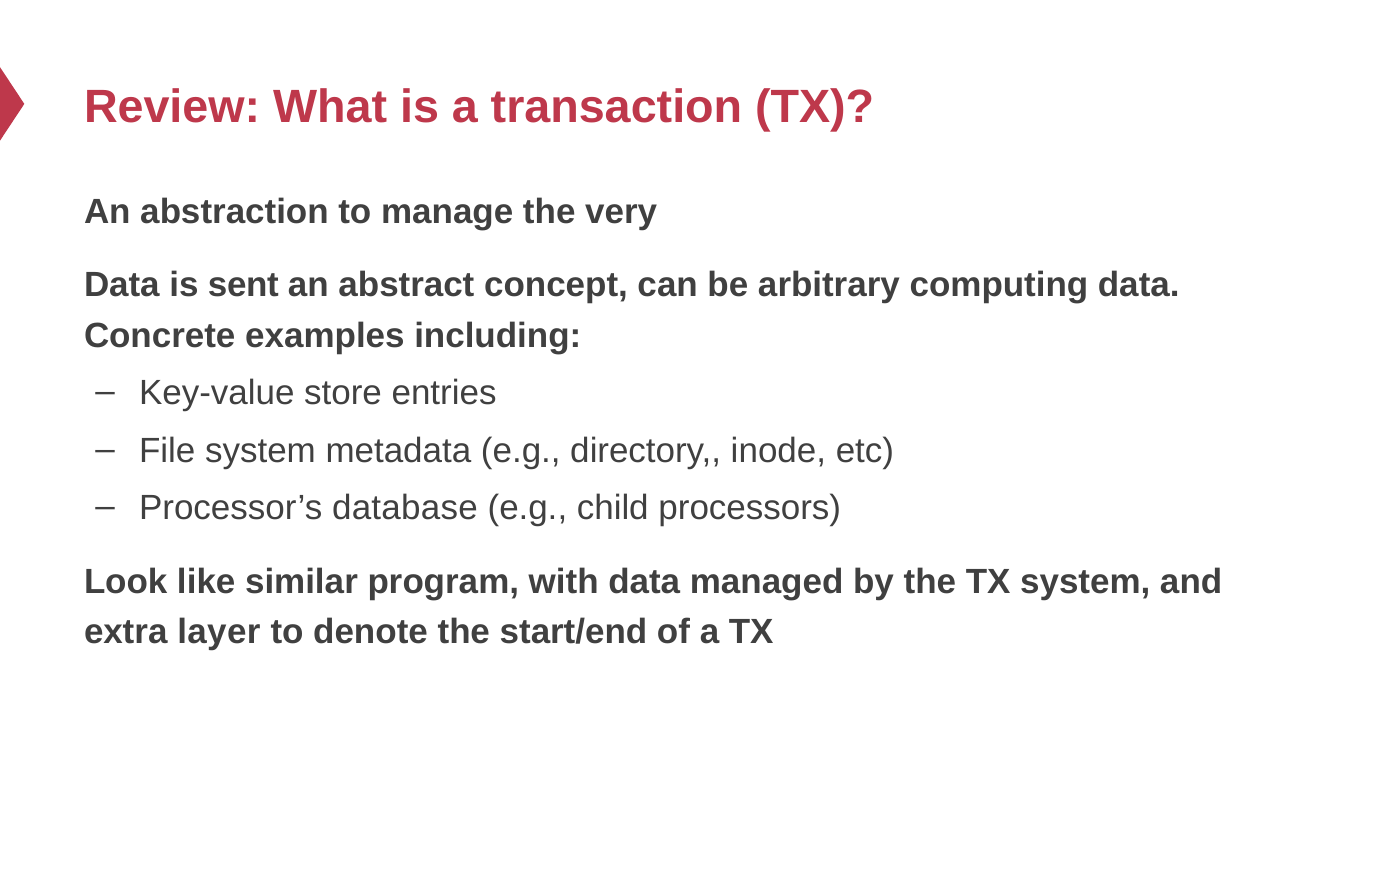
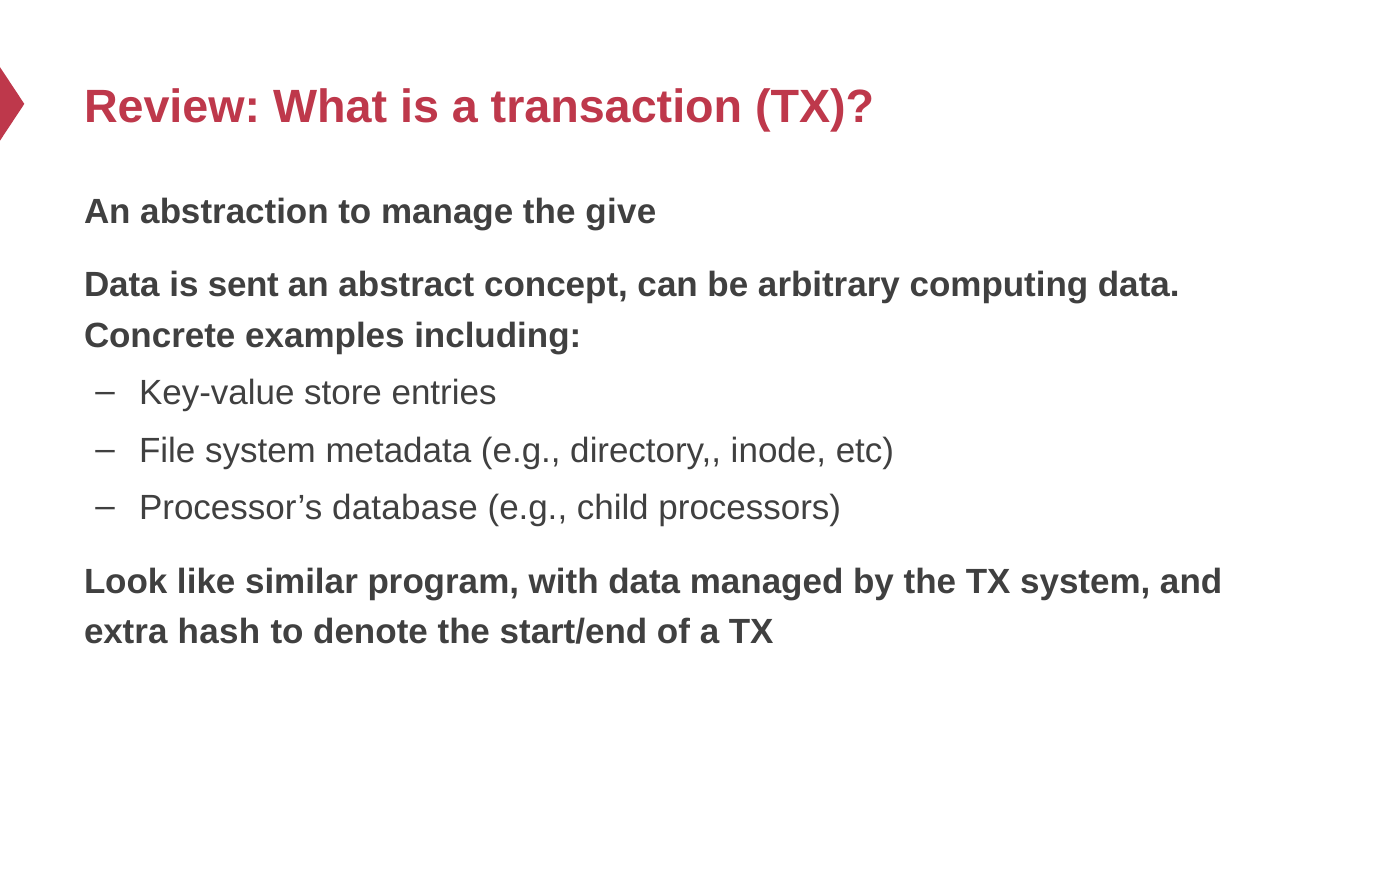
very: very -> give
layer: layer -> hash
